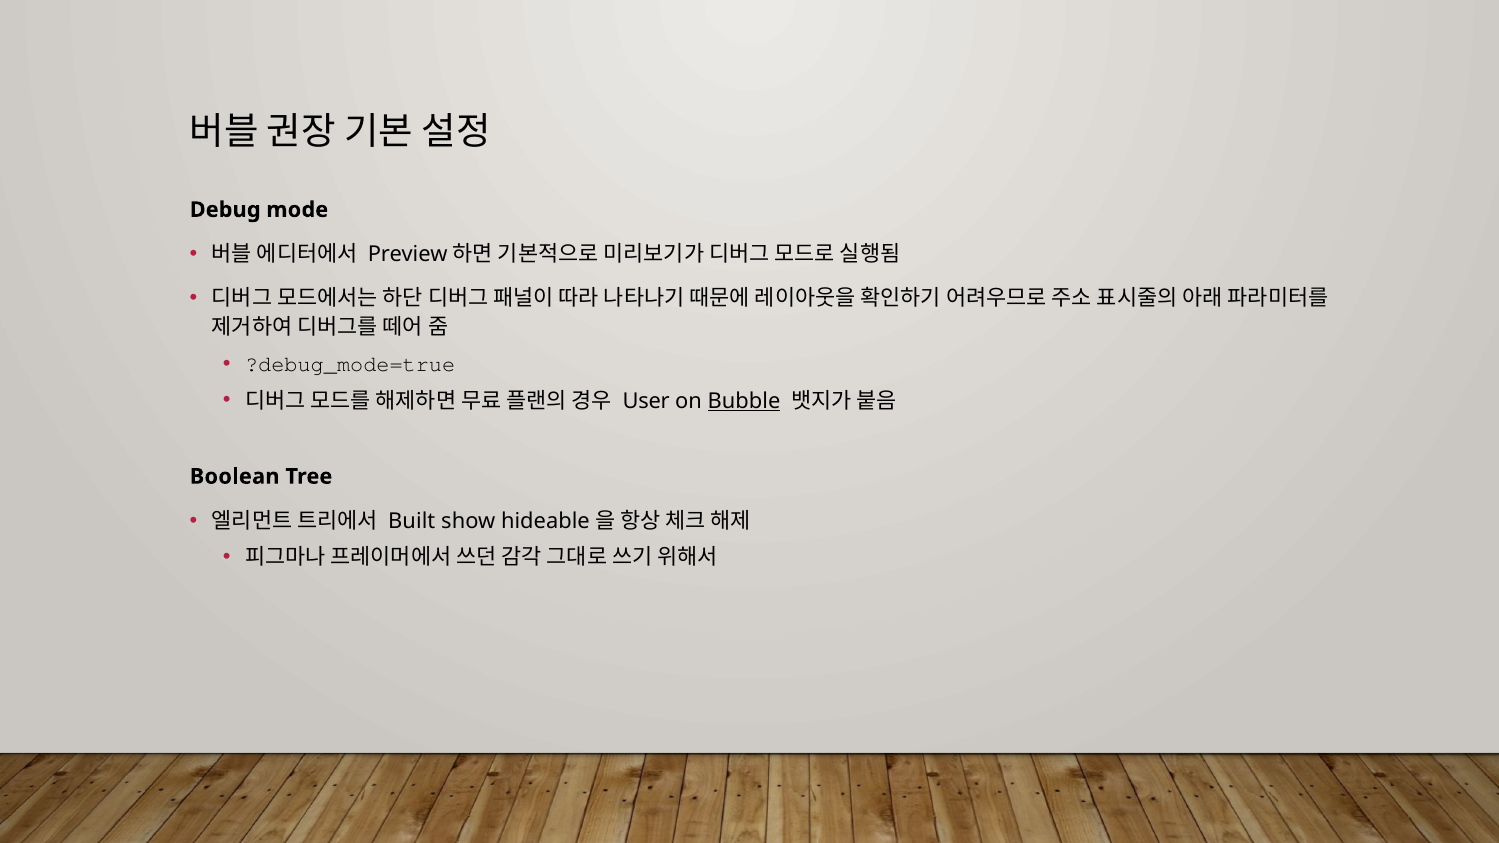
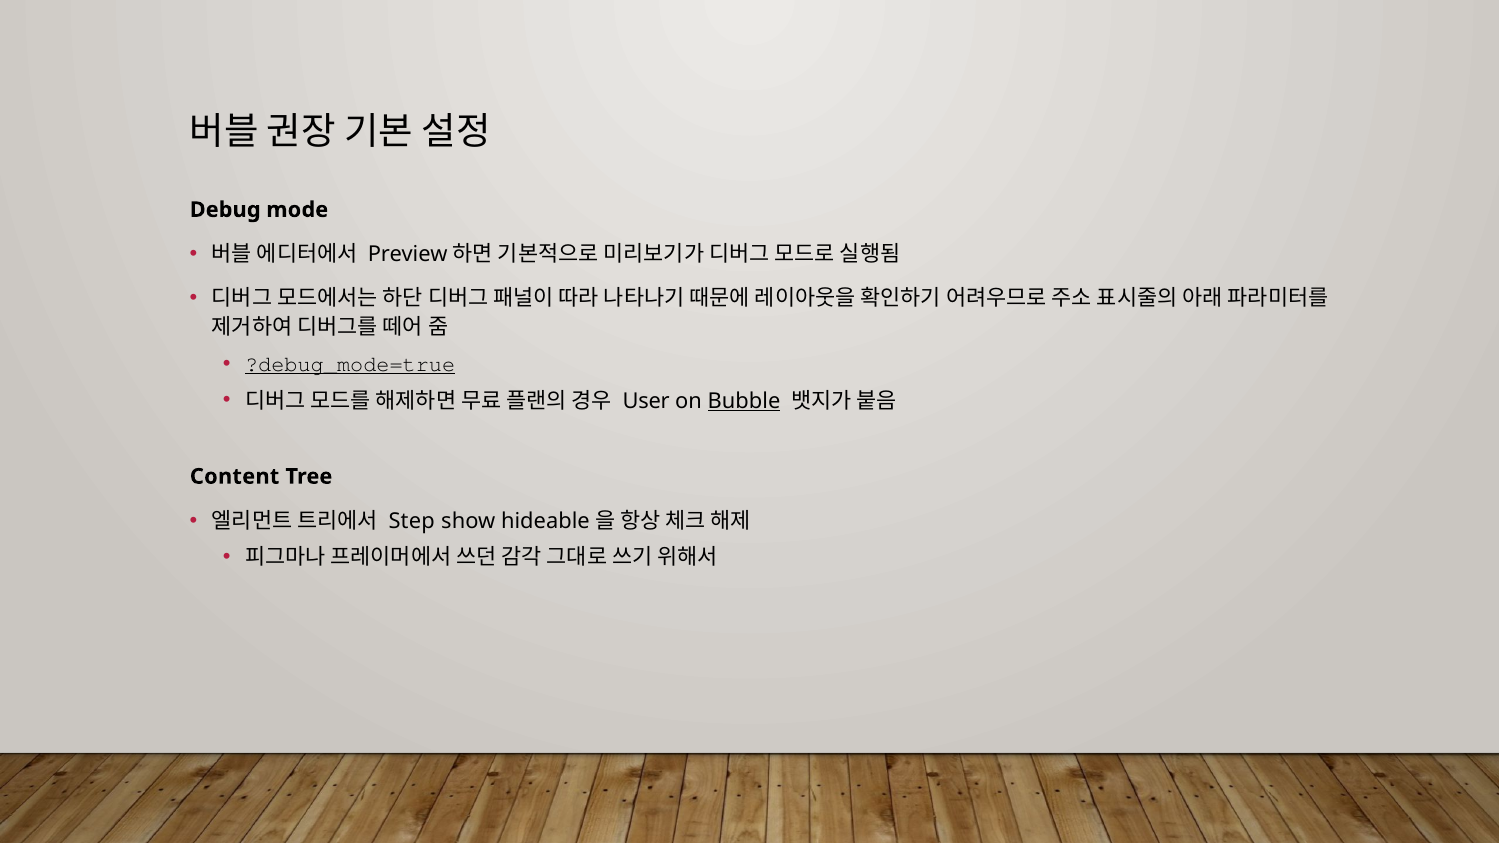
?debug_mode=true underline: none -> present
Boolean: Boolean -> Content
Built: Built -> Step
